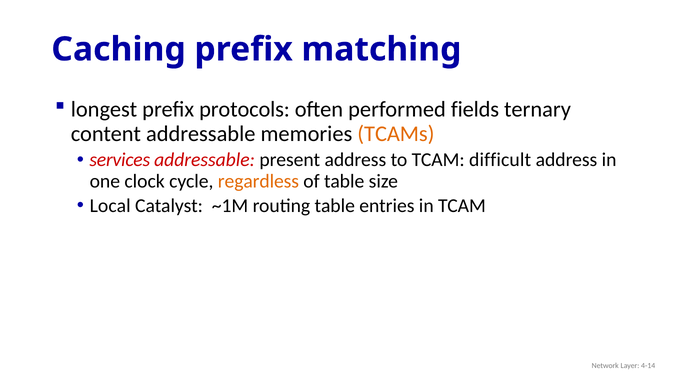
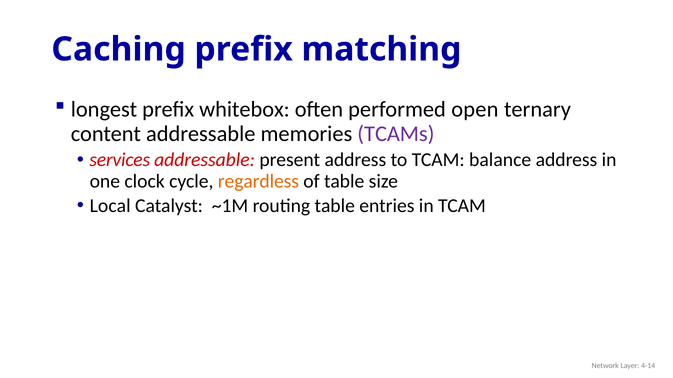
protocols: protocols -> whitebox
fields: fields -> open
TCAMs colour: orange -> purple
difficult: difficult -> balance
